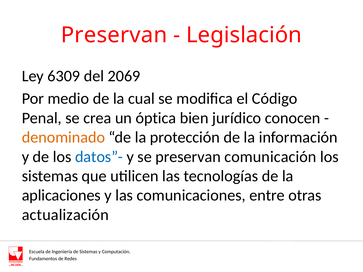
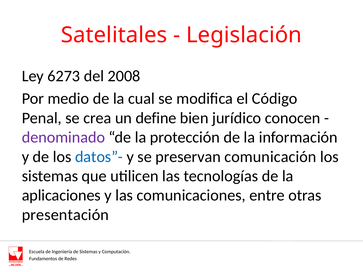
Preservan at (114, 35): Preservan -> Satelitales
6309: 6309 -> 6273
2069: 2069 -> 2008
óptica: óptica -> define
denominado colour: orange -> purple
actualización: actualización -> presentación
